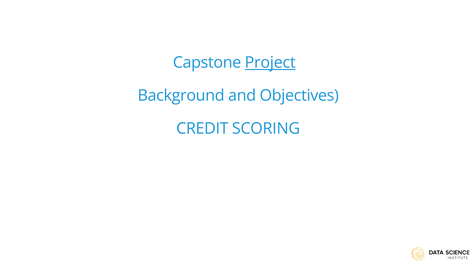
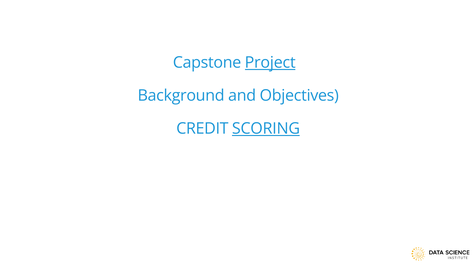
SCORING underline: none -> present
